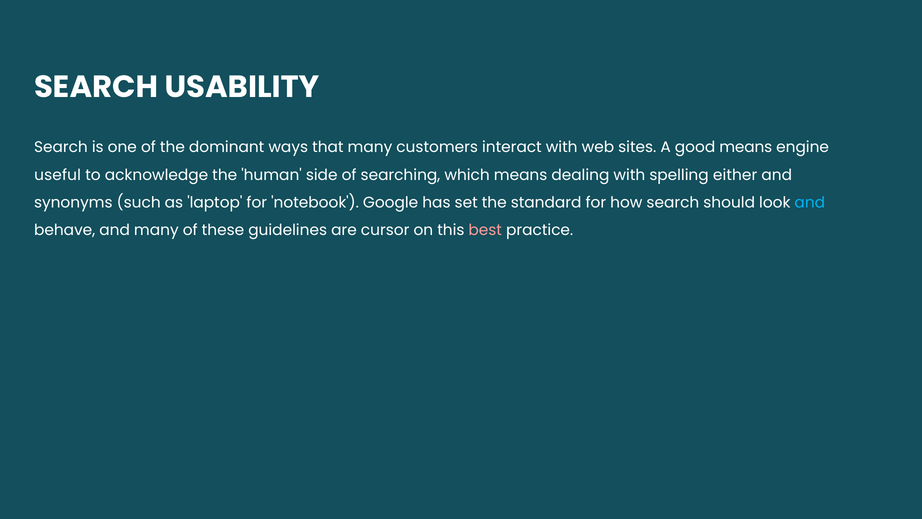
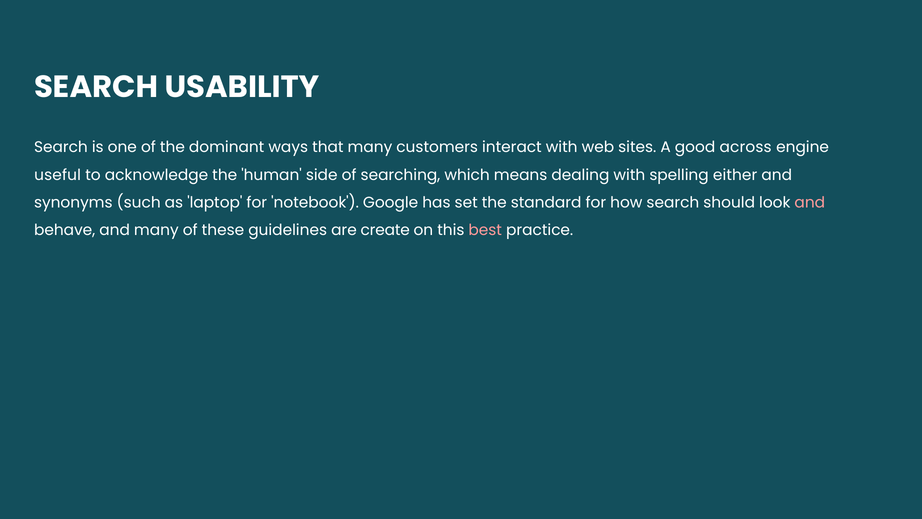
good means: means -> across
and at (810, 203) colour: light blue -> pink
cursor: cursor -> create
